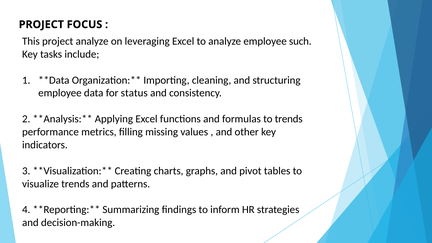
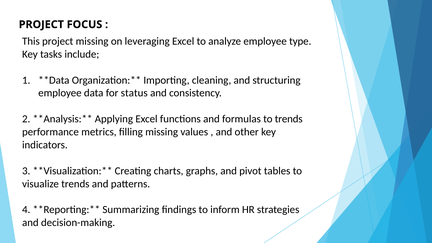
project analyze: analyze -> missing
such: such -> type
